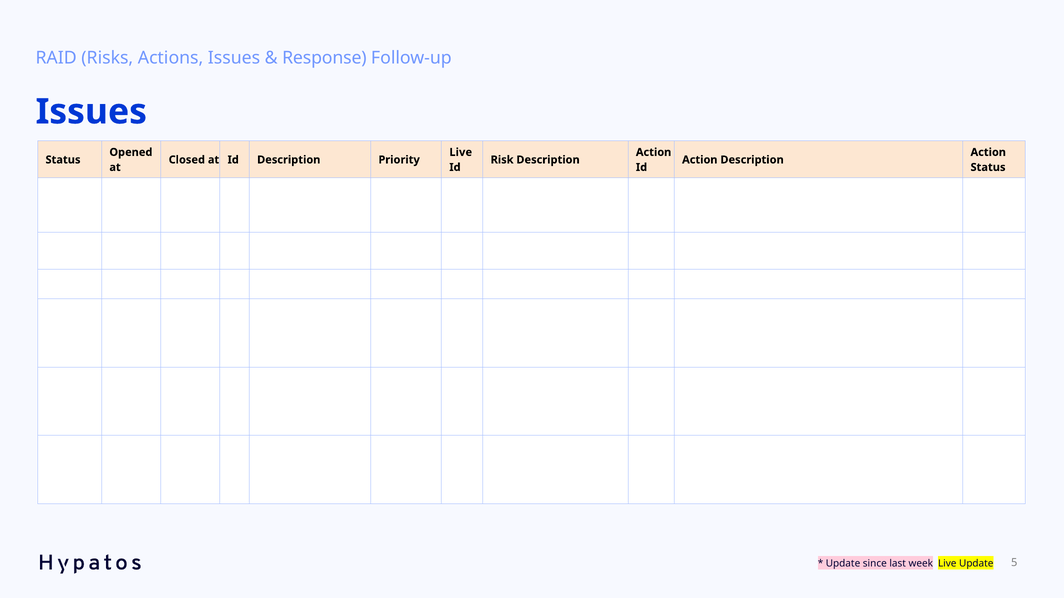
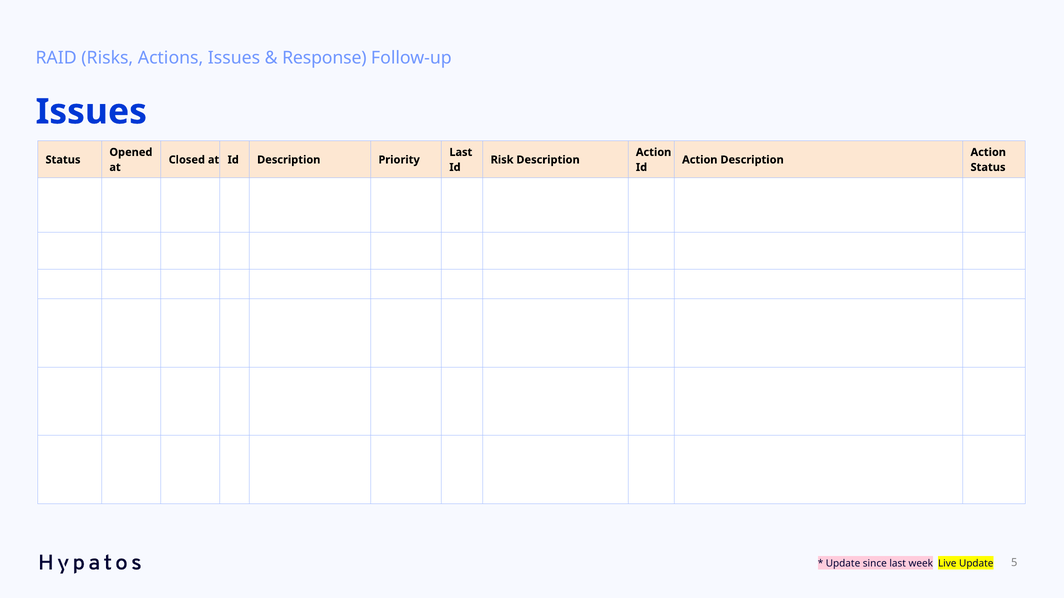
Live at (461, 152): Live -> Last
